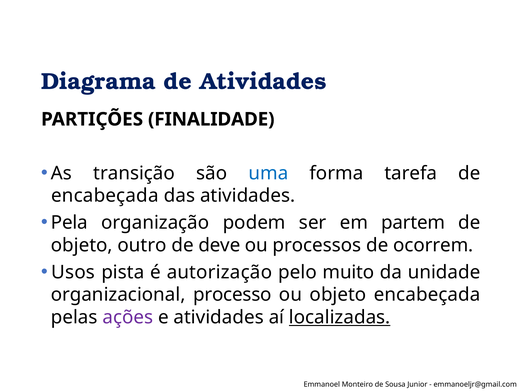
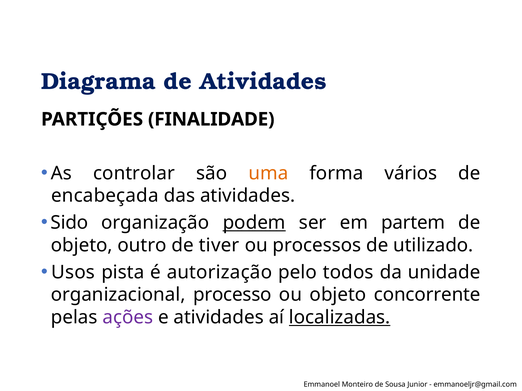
transição: transição -> controlar
uma colour: blue -> orange
tarefa: tarefa -> vários
Pela: Pela -> Sido
podem underline: none -> present
deve: deve -> tiver
ocorrem: ocorrem -> utilizado
muito: muito -> todos
objeto encabeçada: encabeçada -> concorrente
